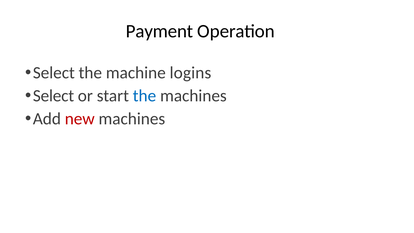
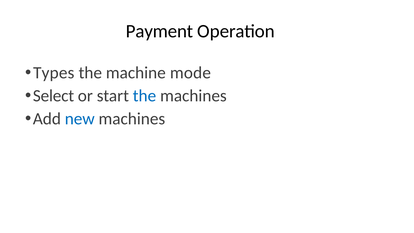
Select at (54, 73): Select -> Types
logins: logins -> mode
new colour: red -> blue
